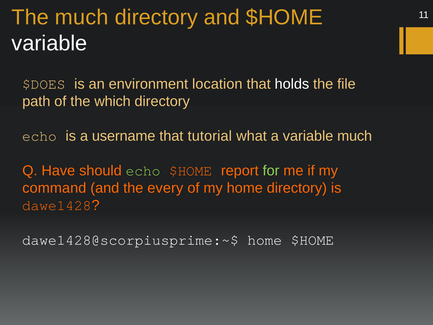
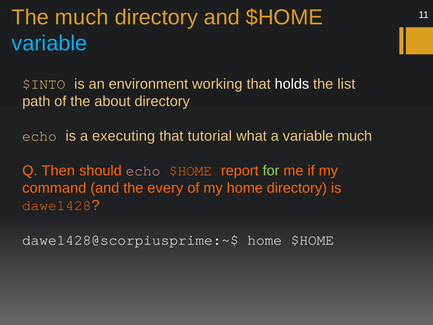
variable at (49, 43) colour: white -> light blue
$DOES: $DOES -> $INTO
location: location -> working
file: file -> list
which: which -> about
username: username -> executing
Have: Have -> Then
echo at (143, 171) colour: light green -> pink
